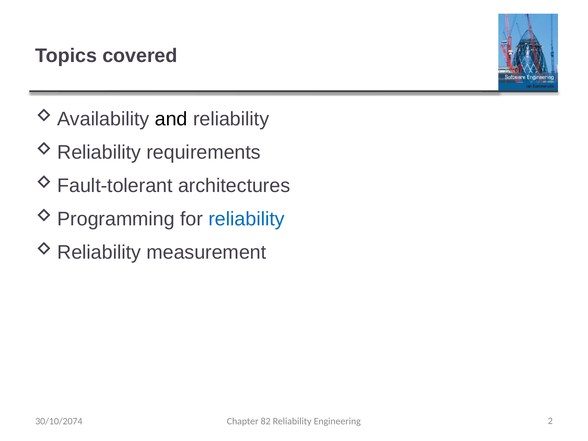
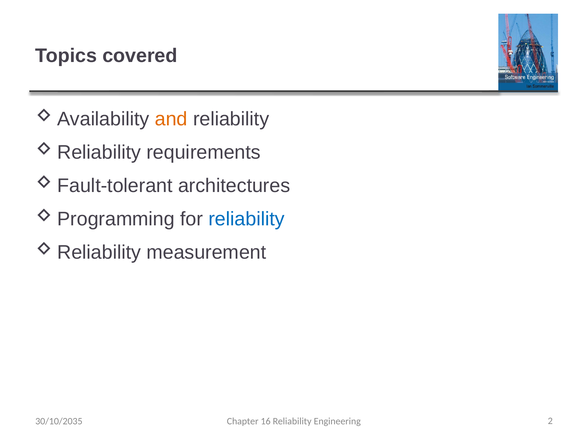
and colour: black -> orange
30/10/2074: 30/10/2074 -> 30/10/2035
82: 82 -> 16
